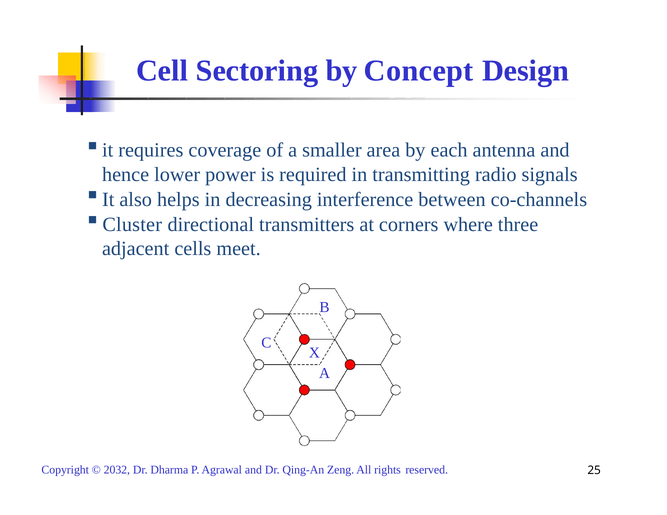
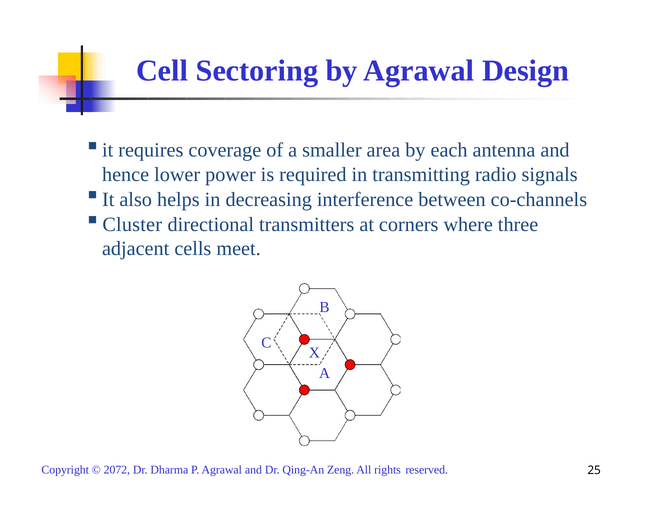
by Concept: Concept -> Agrawal
2032: 2032 -> 2072
